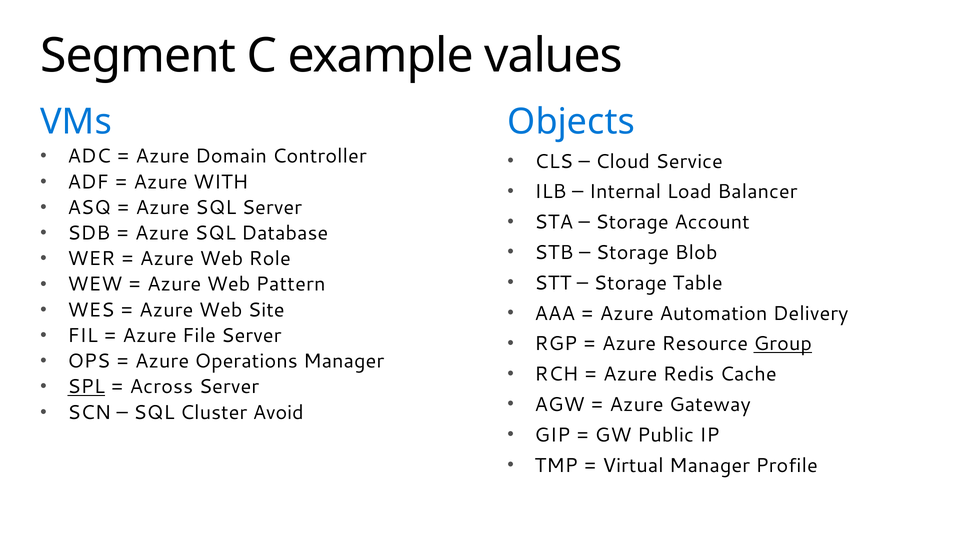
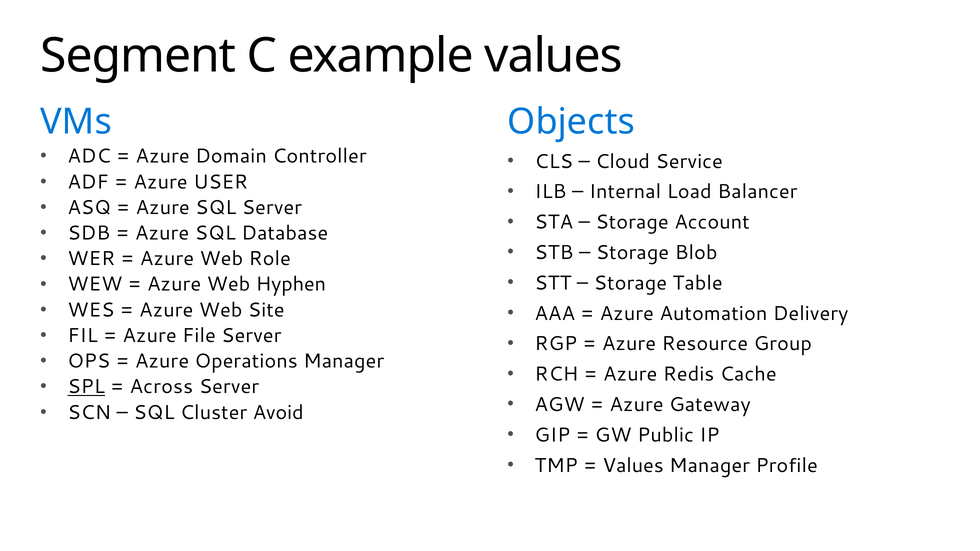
WITH: WITH -> USER
Pattern: Pattern -> Hyphen
Group underline: present -> none
Virtual at (633, 466): Virtual -> Values
